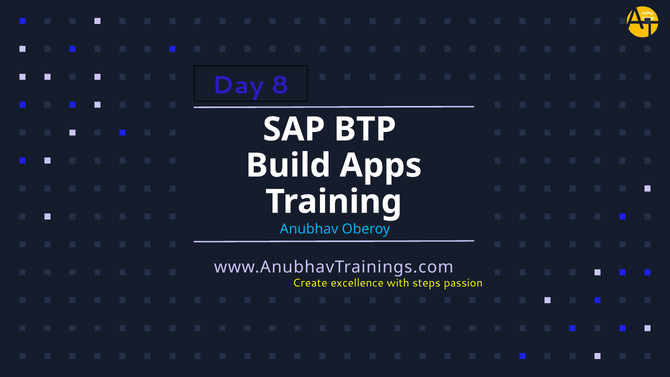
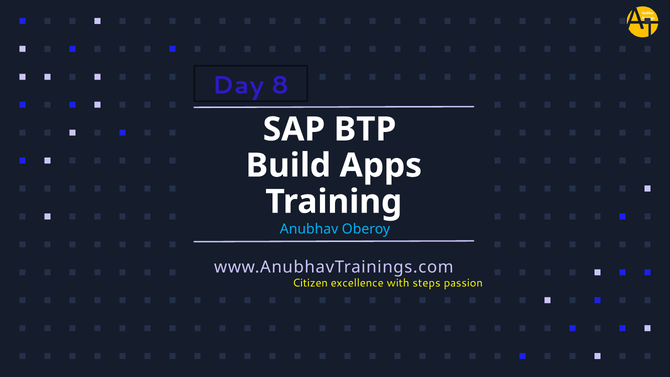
Create: Create -> Citizen
